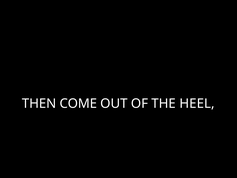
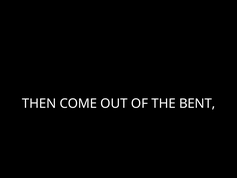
HEEL: HEEL -> BENT
